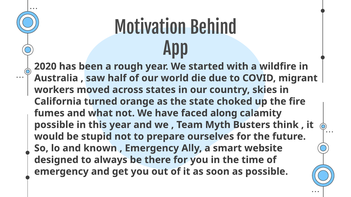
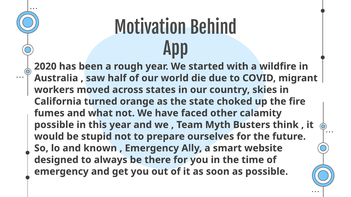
along: along -> other
